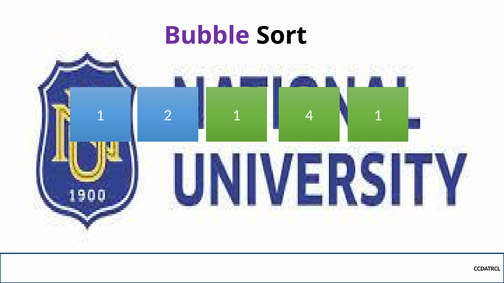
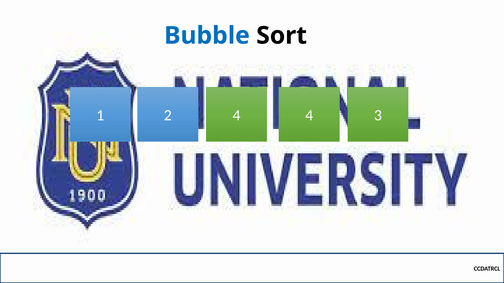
Bubble colour: purple -> blue
2 1: 1 -> 4
4 1: 1 -> 3
